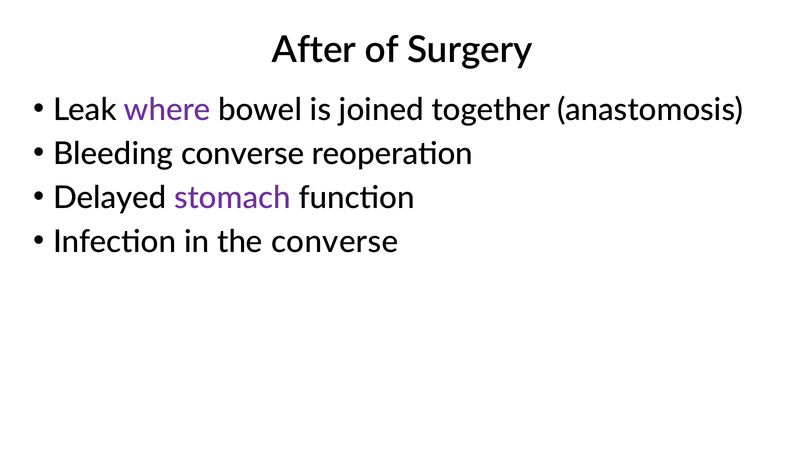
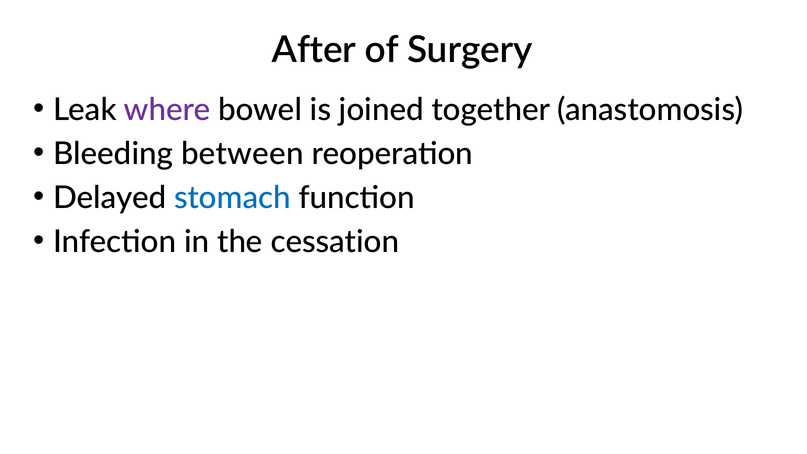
Bleeding converse: converse -> between
stomach colour: purple -> blue
the converse: converse -> cessation
